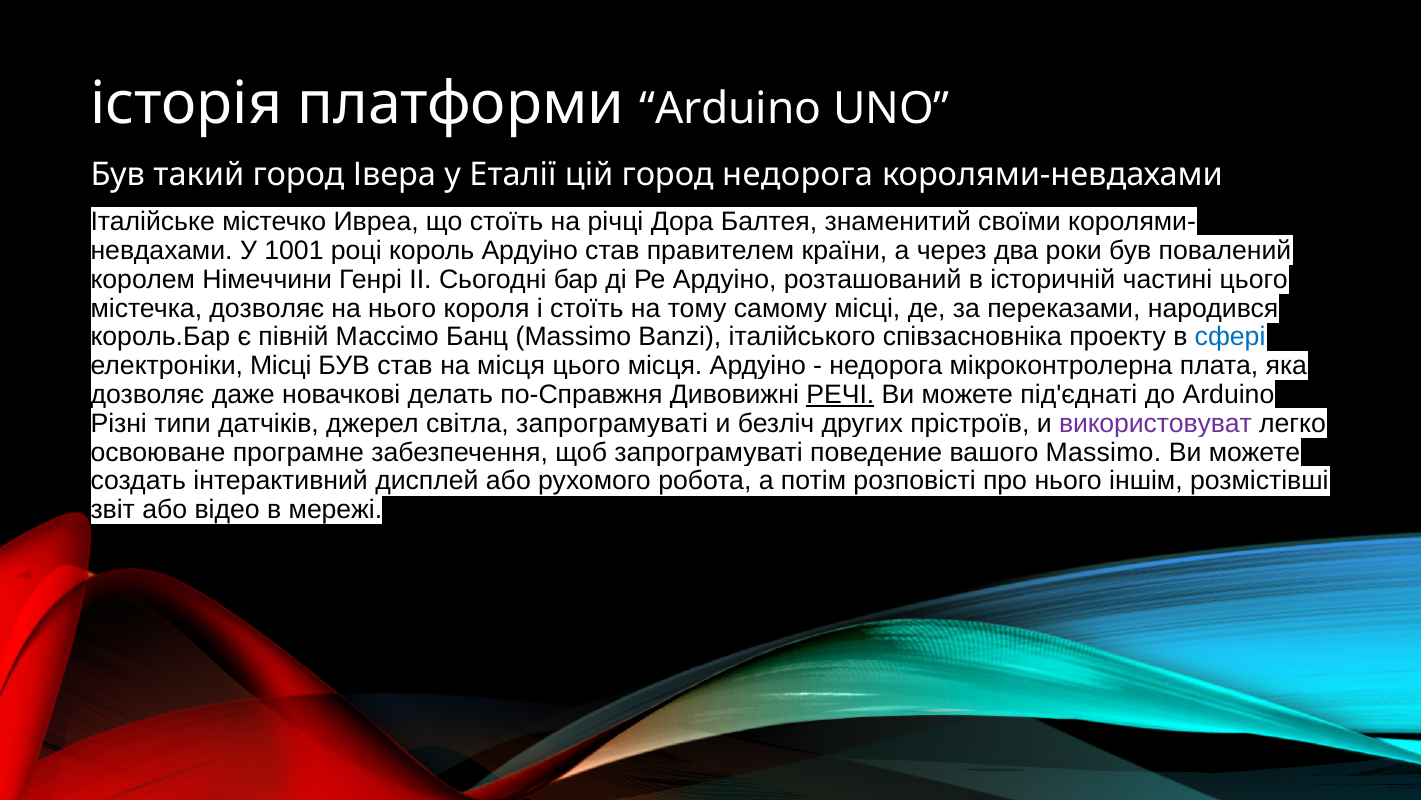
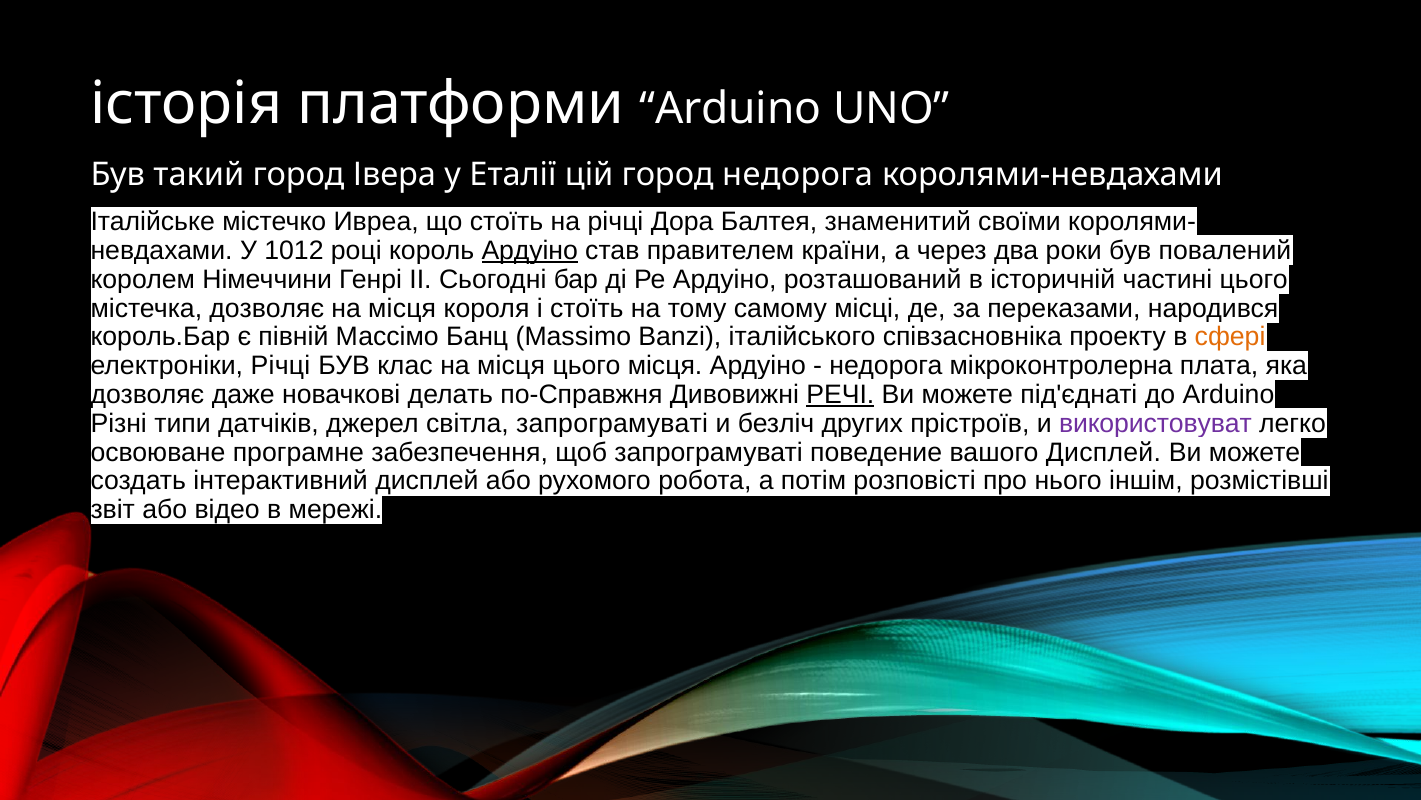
1001: 1001 -> 1012
Ардуіно at (530, 250) underline: none -> present
нього at (402, 308): нього -> місця
сфері colour: blue -> orange
електроніки Місці: Місці -> Річці
БУВ став: став -> клас
вашого Massimo: Massimo -> Дисплей
